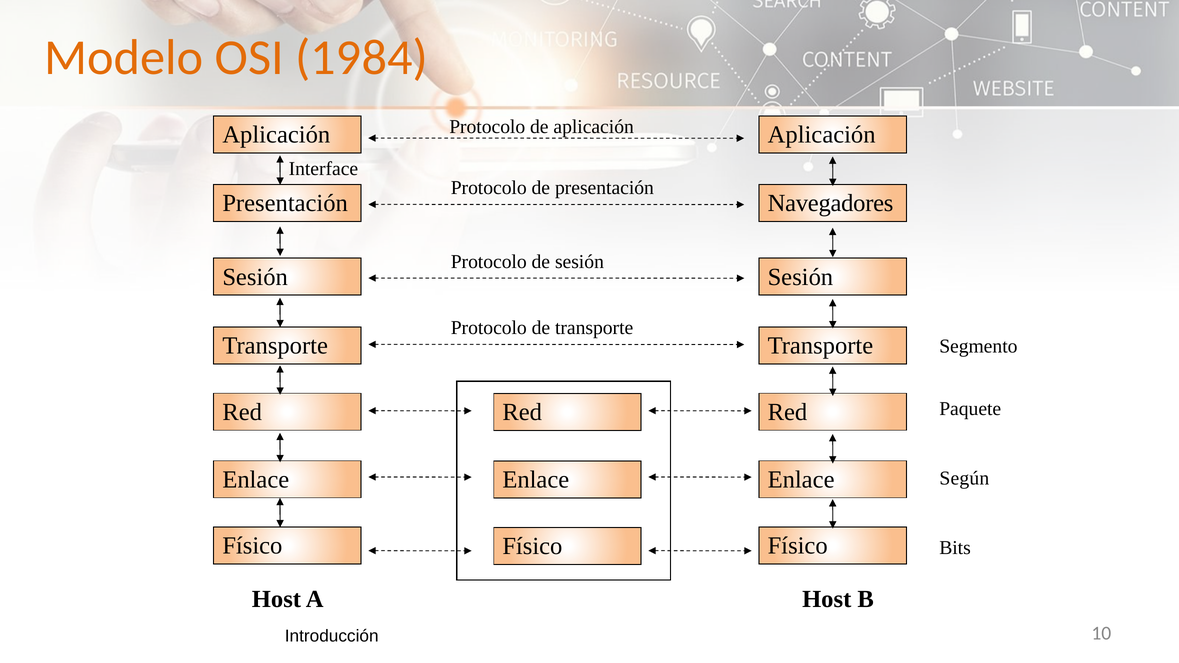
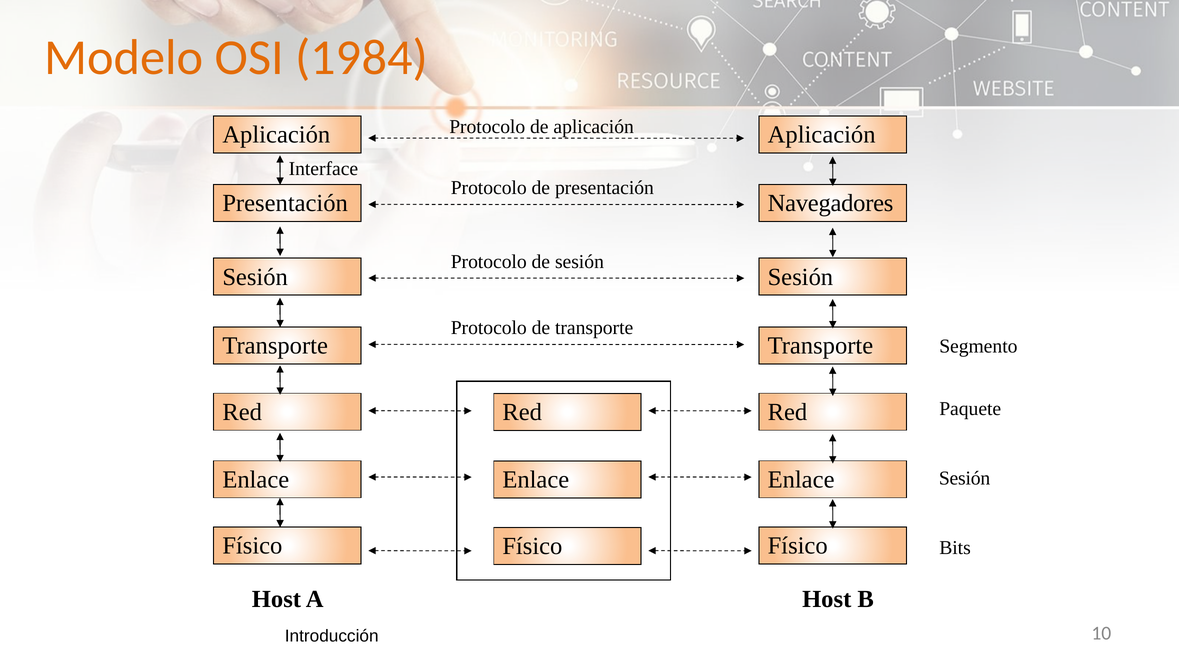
Según at (964, 478): Según -> Sesión
